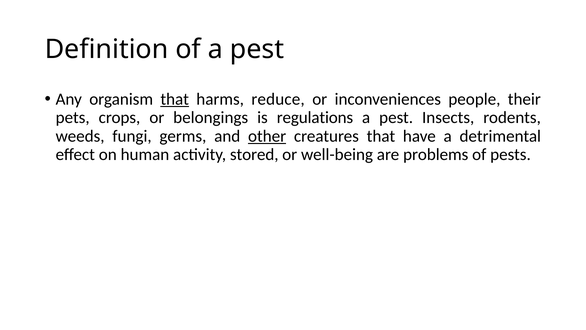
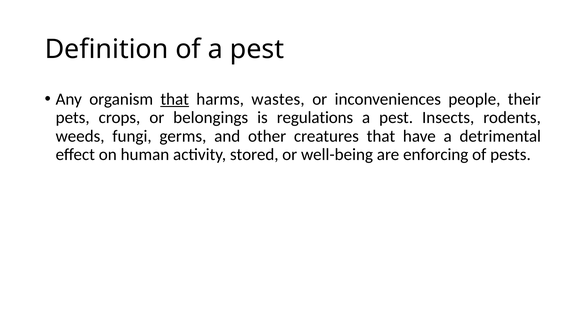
reduce: reduce -> wastes
other underline: present -> none
problems: problems -> enforcing
